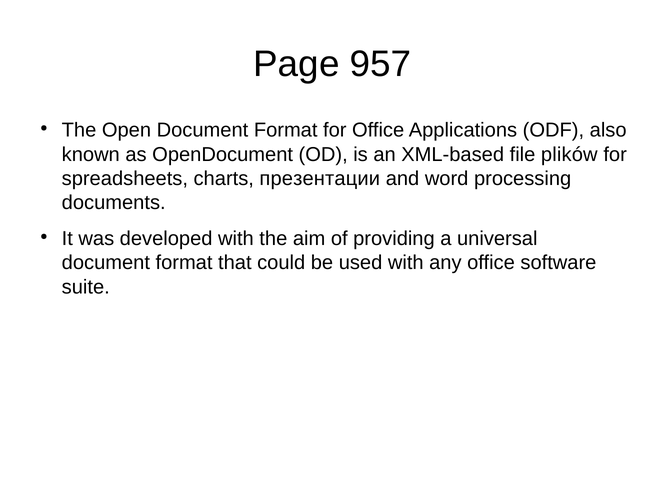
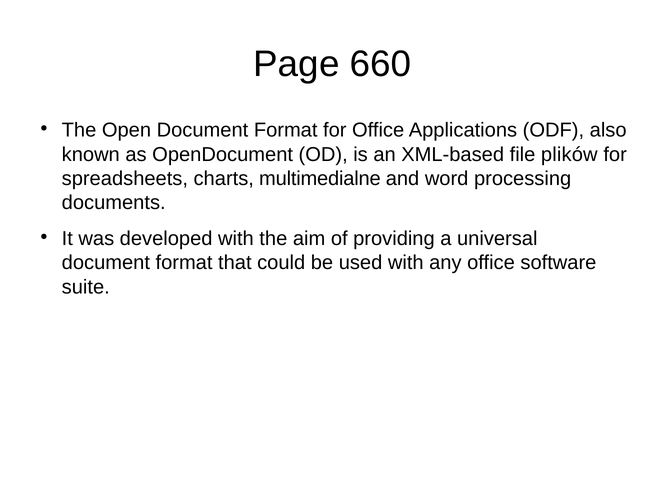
957: 957 -> 660
презентации: презентации -> multimedialne
